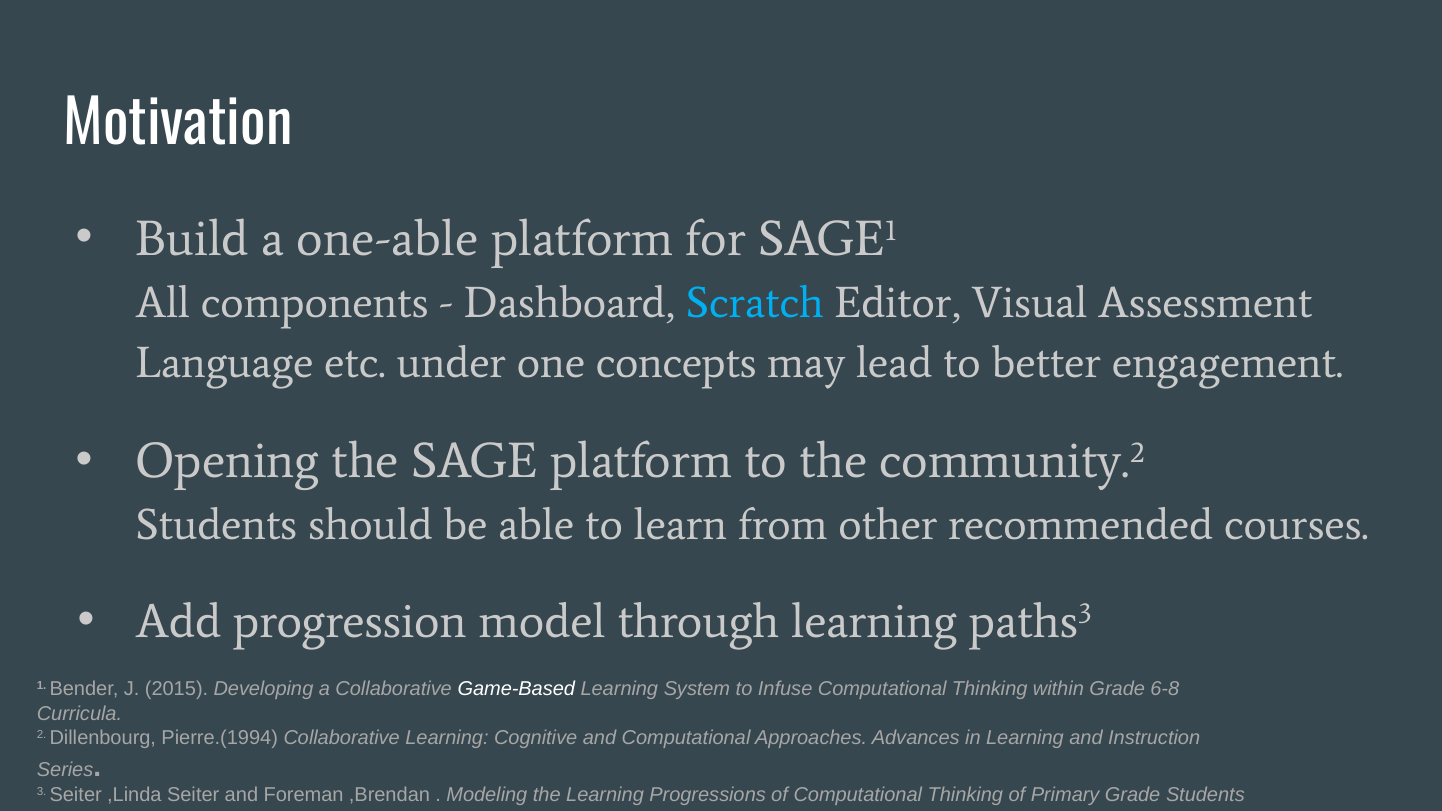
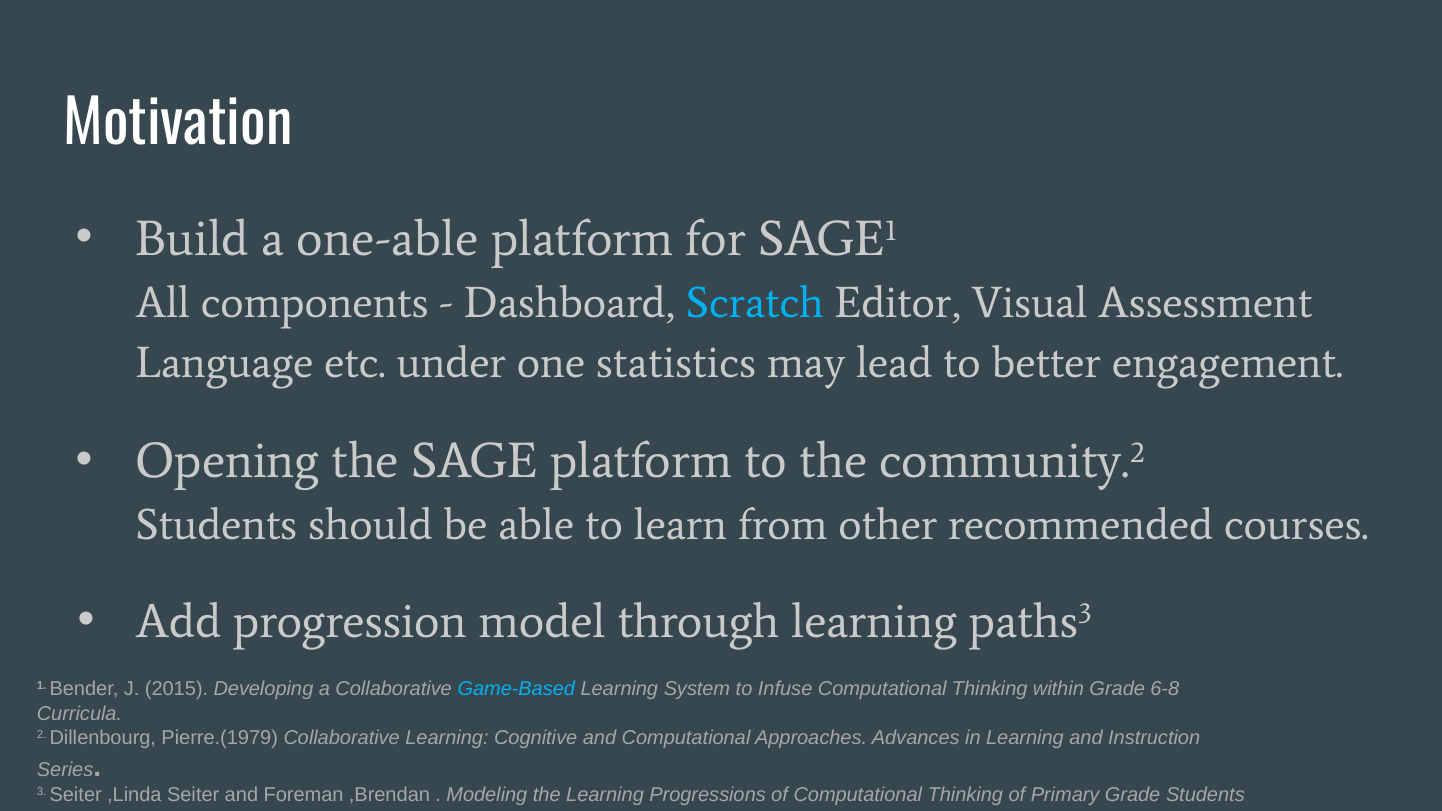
concepts: concepts -> statistics
Game-Based colour: white -> light blue
Pierre.(1994: Pierre.(1994 -> Pierre.(1979
